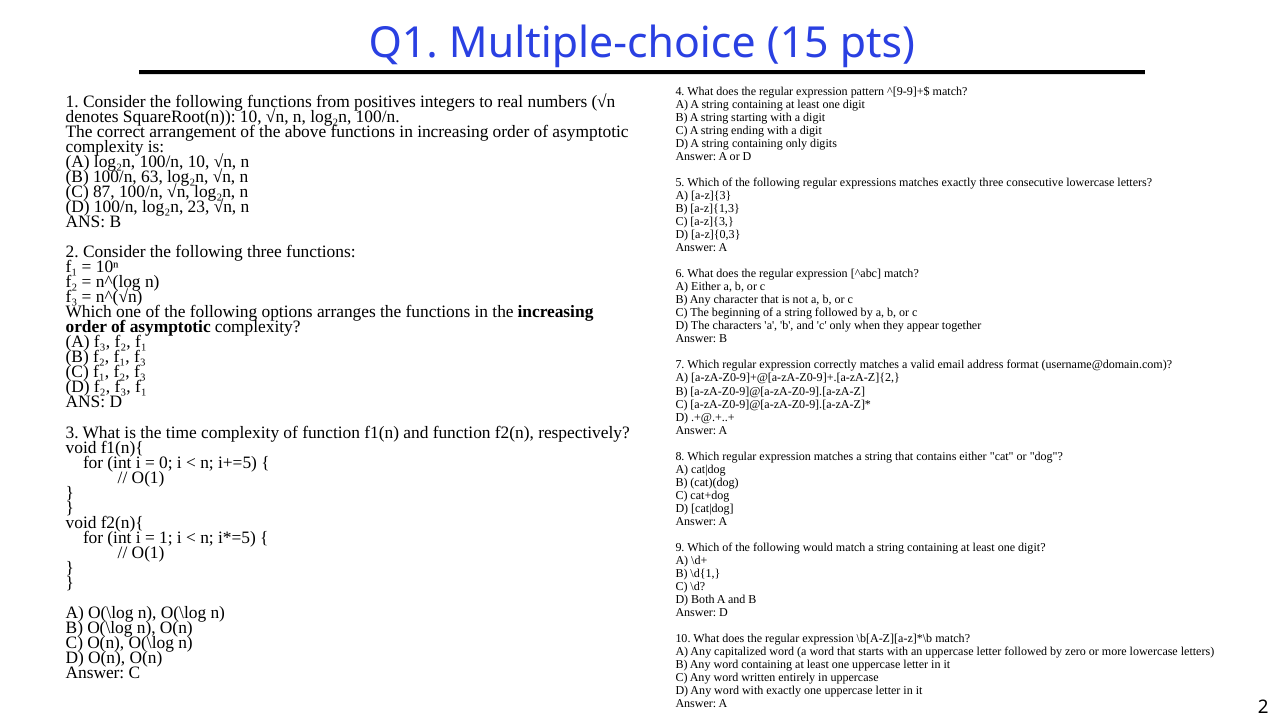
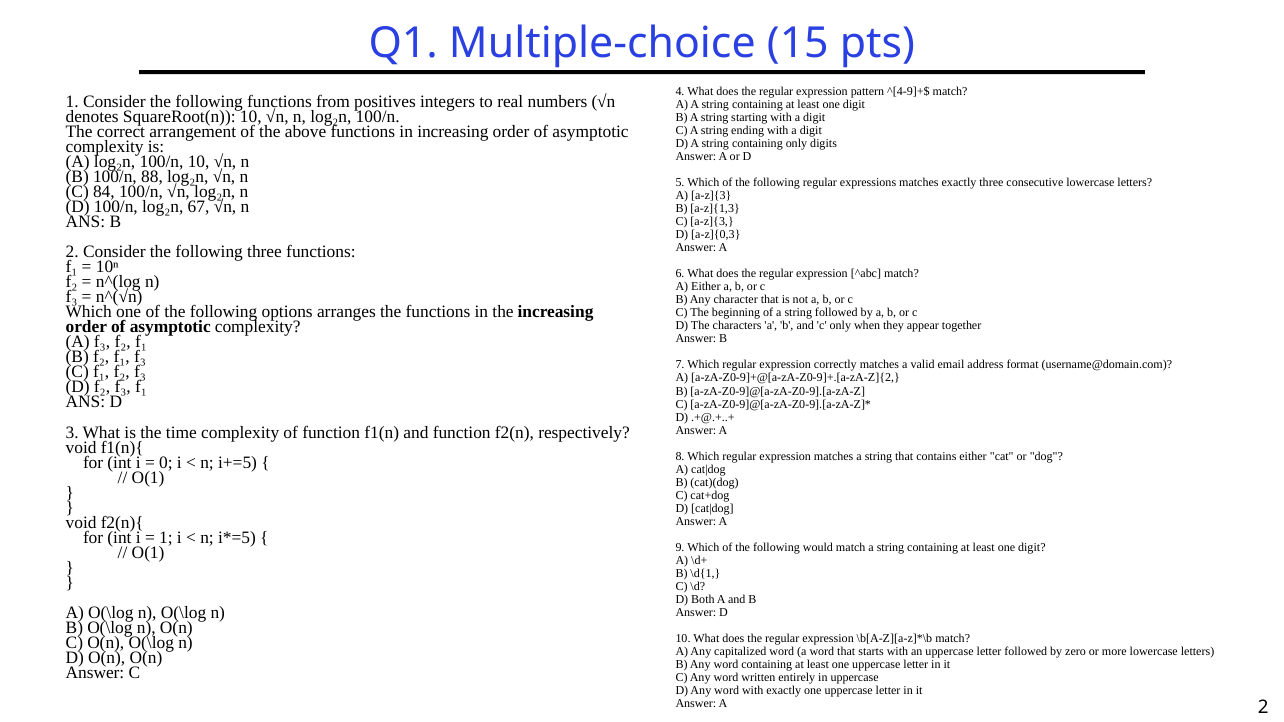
^[9-9]+$: ^[9-9]+$ -> ^[4-9]+$
63: 63 -> 88
87: 87 -> 84
23: 23 -> 67
